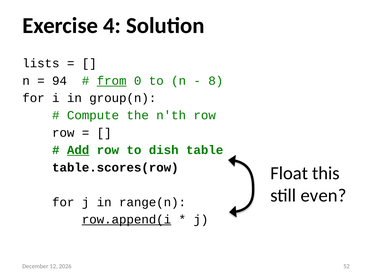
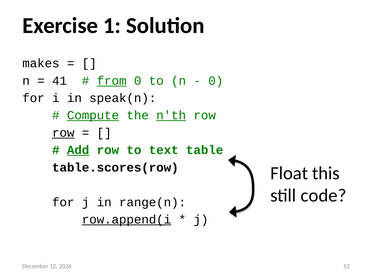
4: 4 -> 1
lists: lists -> makes
94: 94 -> 41
8 at (216, 81): 8 -> 0
group(n: group(n -> speak(n
Compute underline: none -> present
n'th underline: none -> present
row at (63, 133) underline: none -> present
dish: dish -> text
even: even -> code
